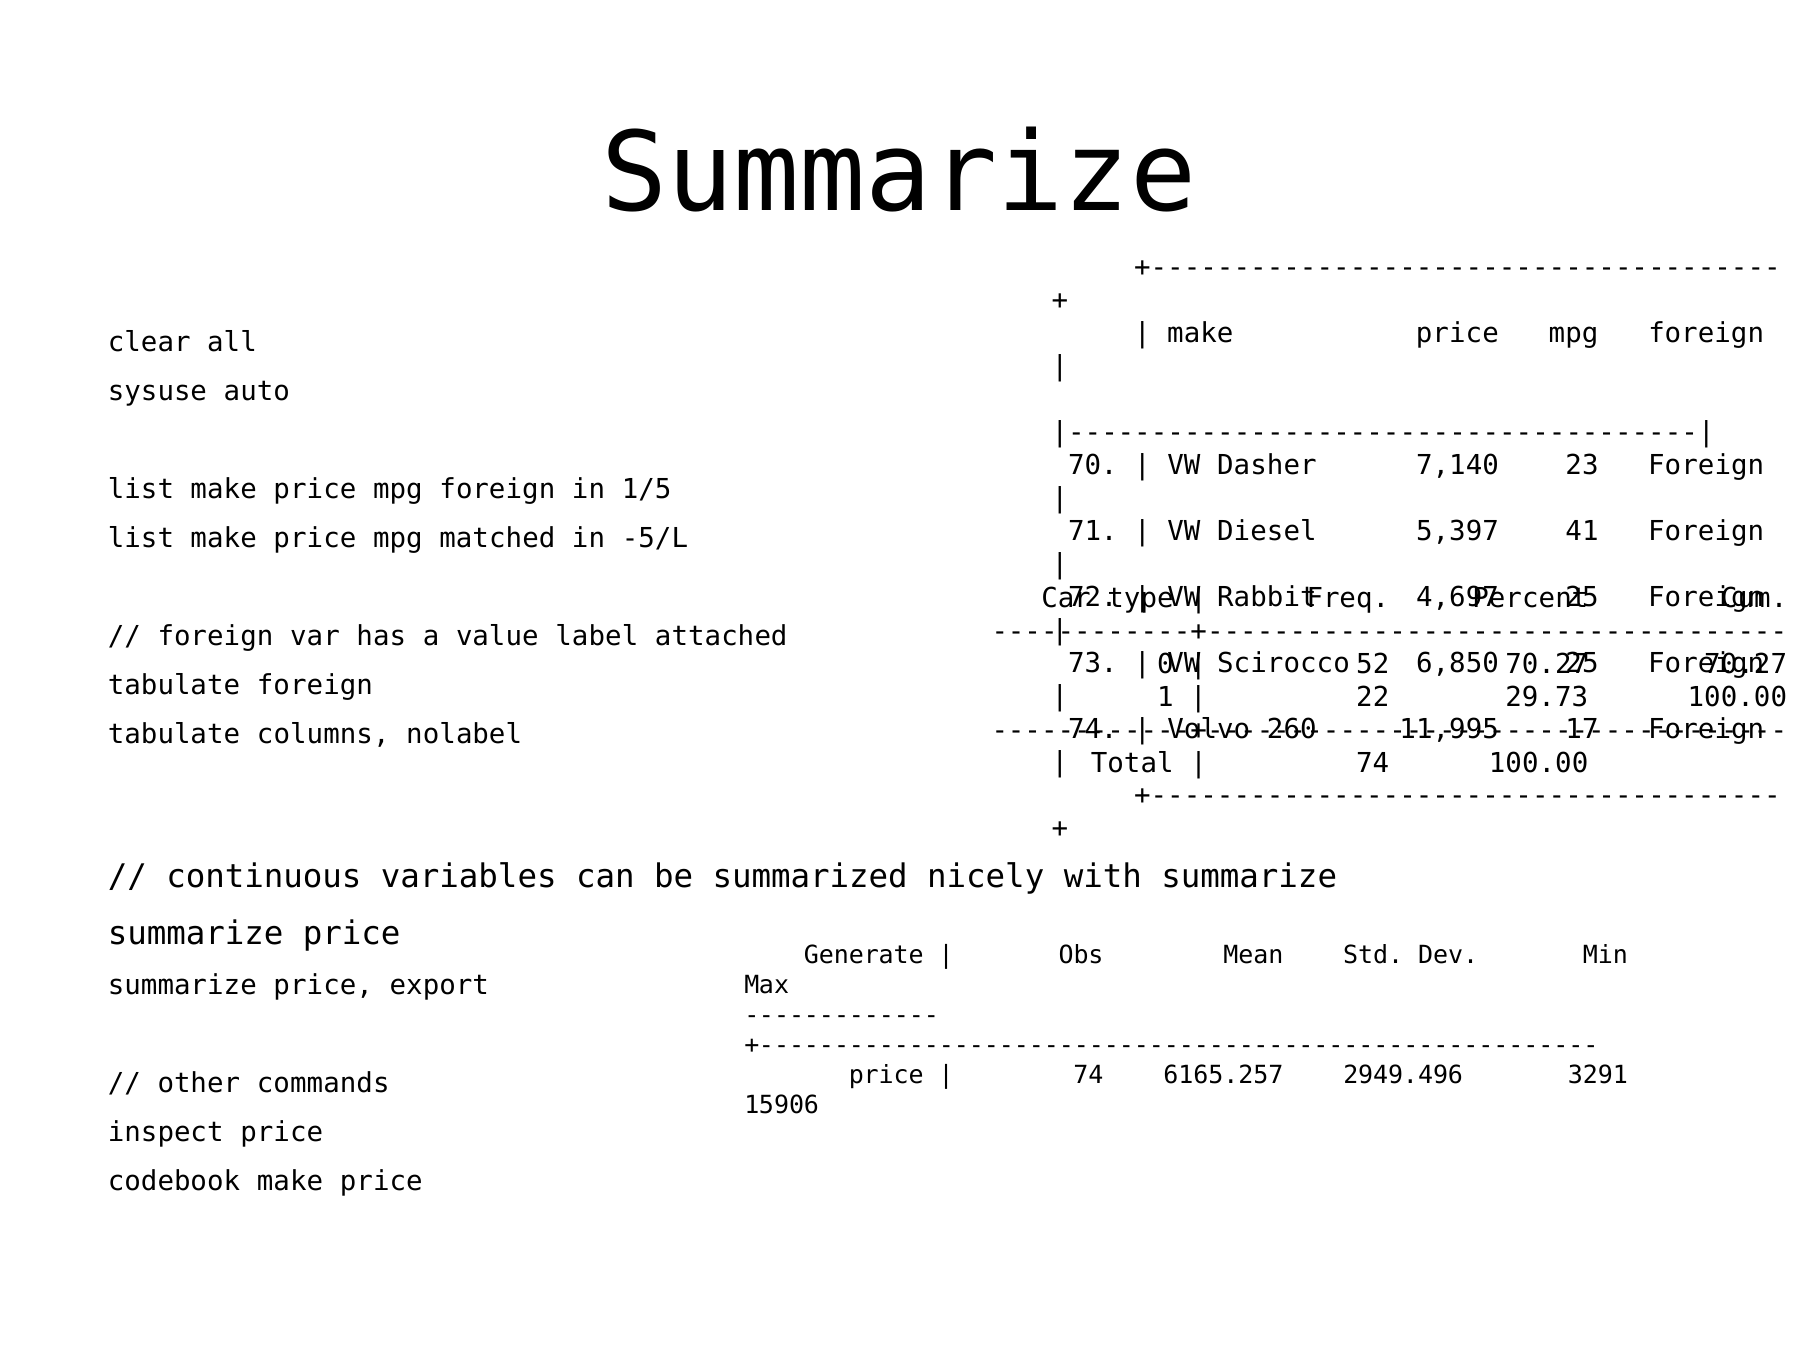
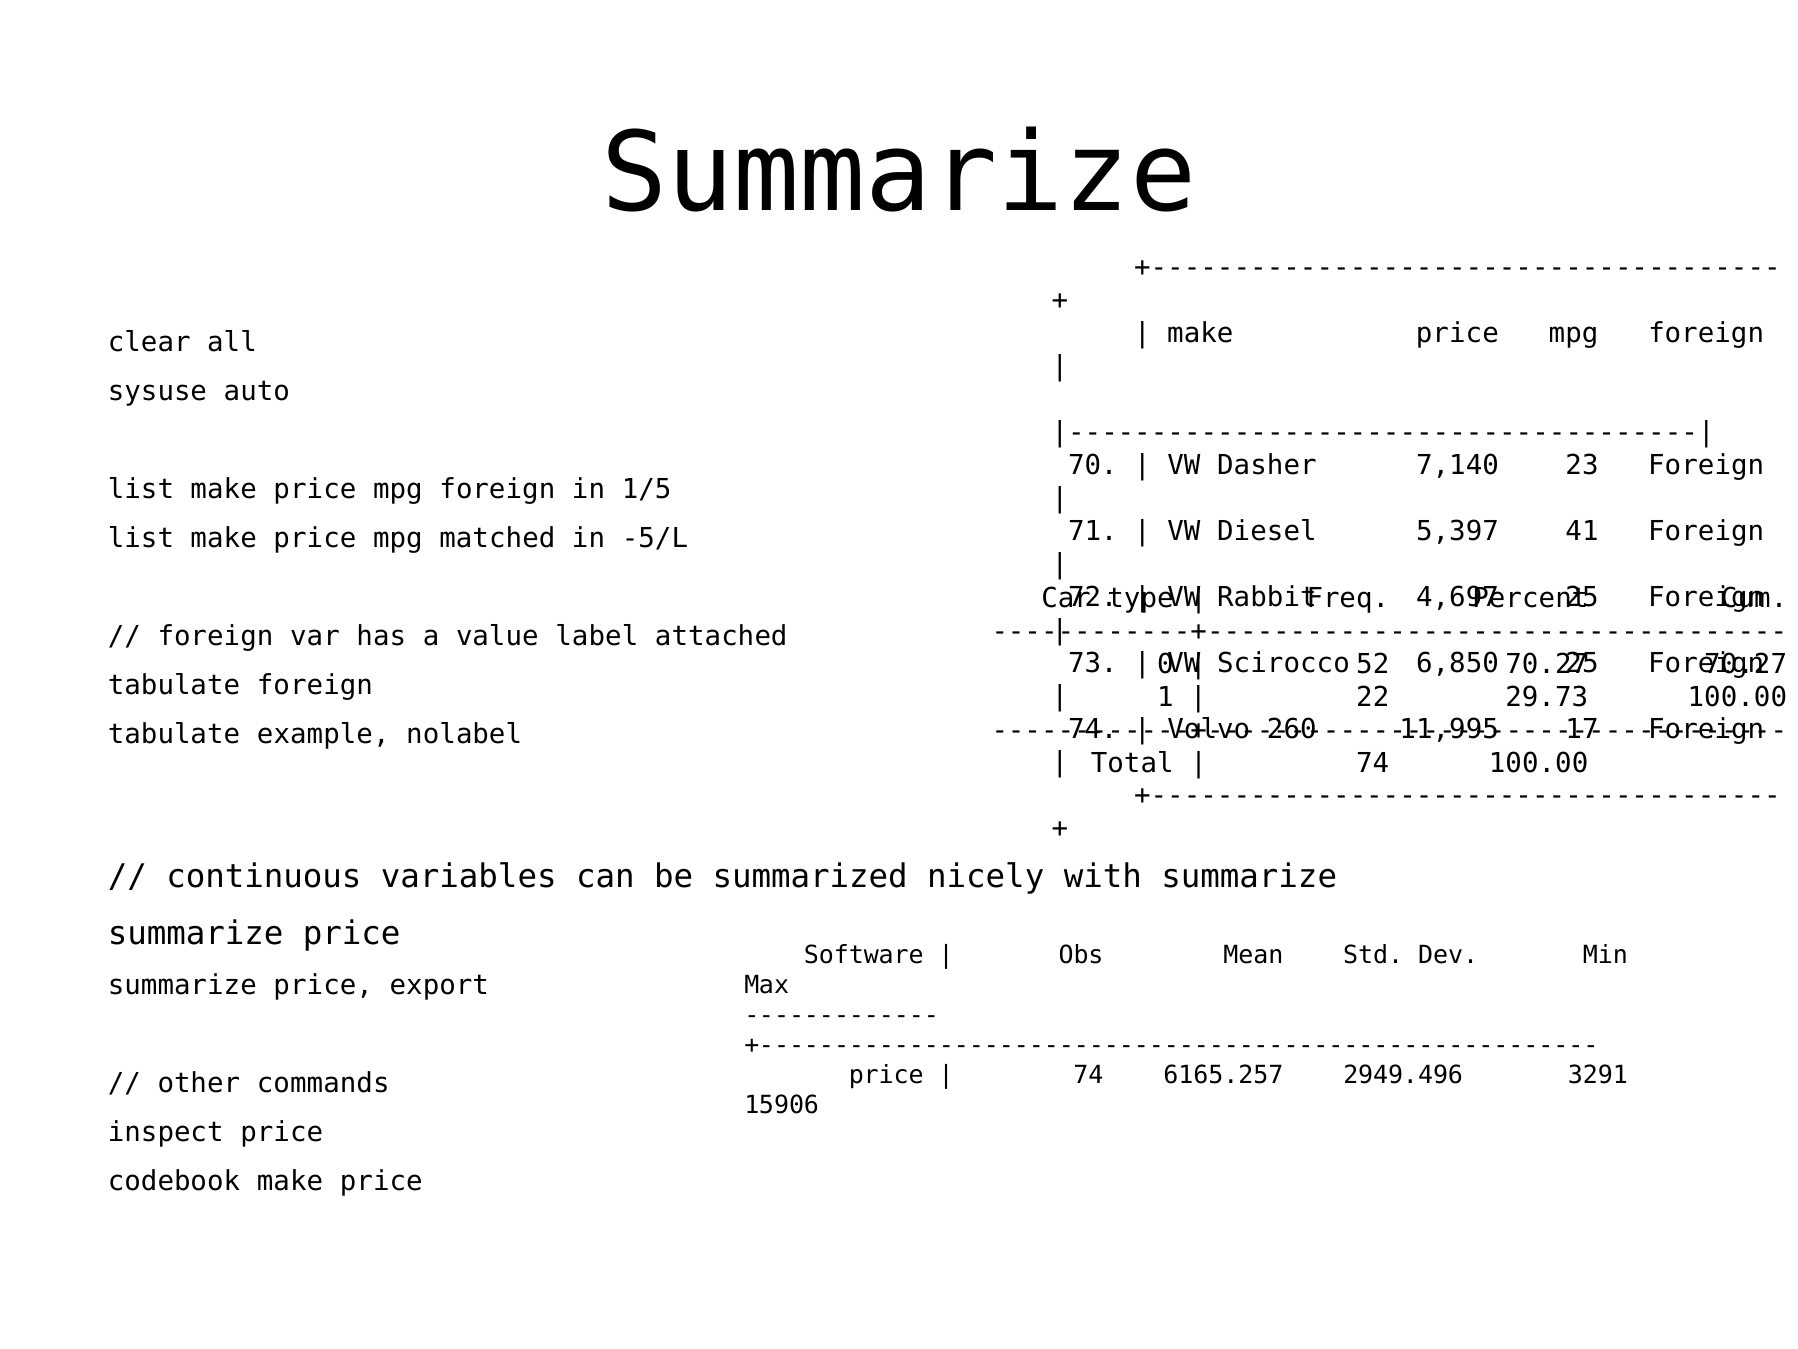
columns: columns -> example
Generate: Generate -> Software
